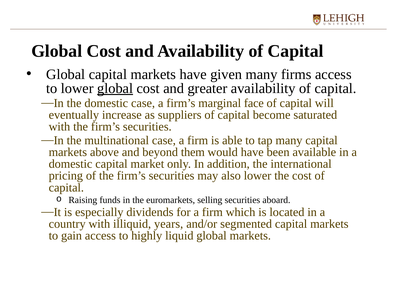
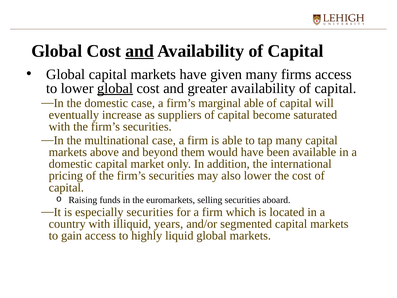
and at (140, 51) underline: none -> present
marginal face: face -> able
especially dividends: dividends -> securities
